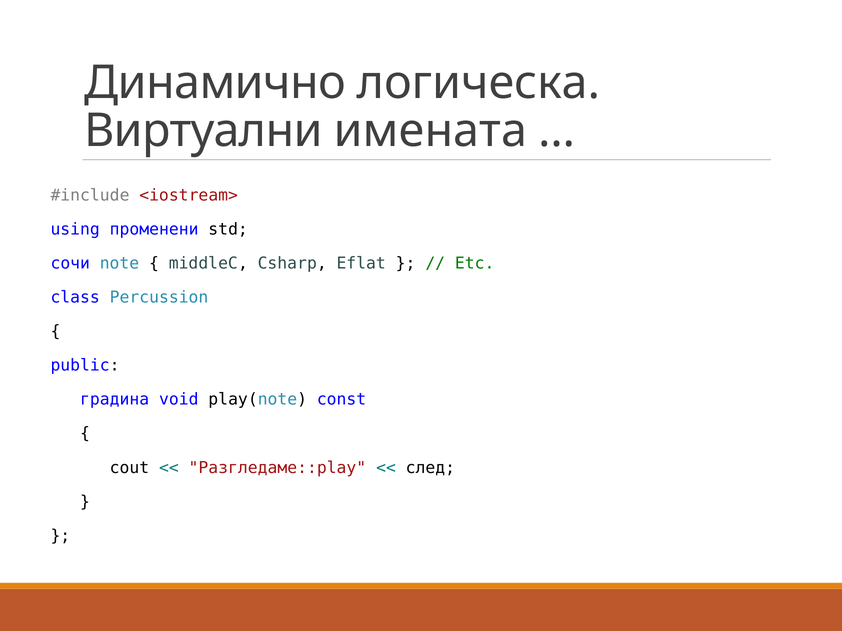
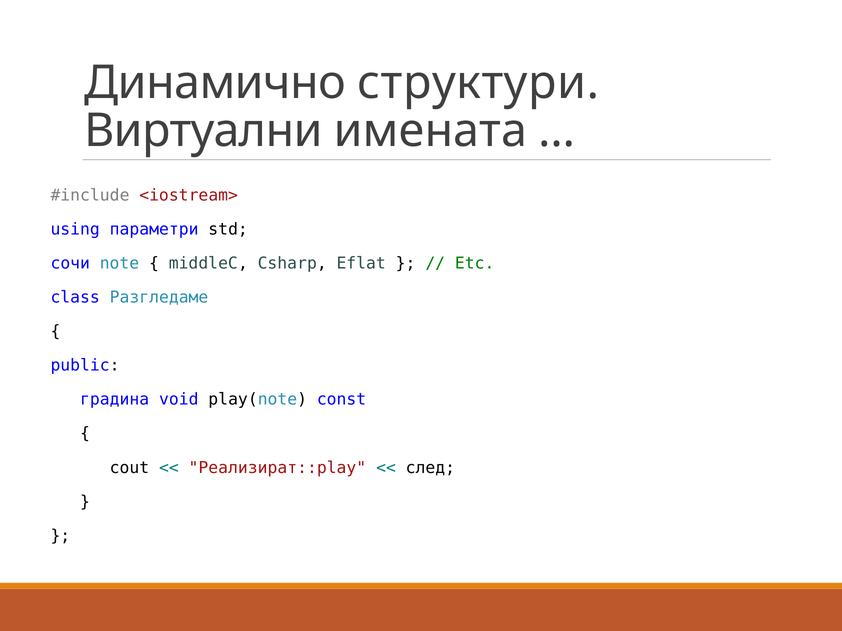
логическа: логическа -> структури
променени: променени -> параметри
Percussion: Percussion -> Разгледаме
Разгледаме::play: Разгледаме::play -> Реализират::play
